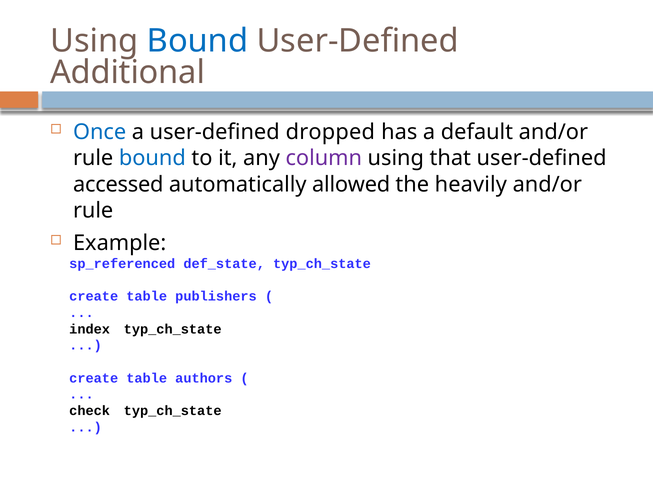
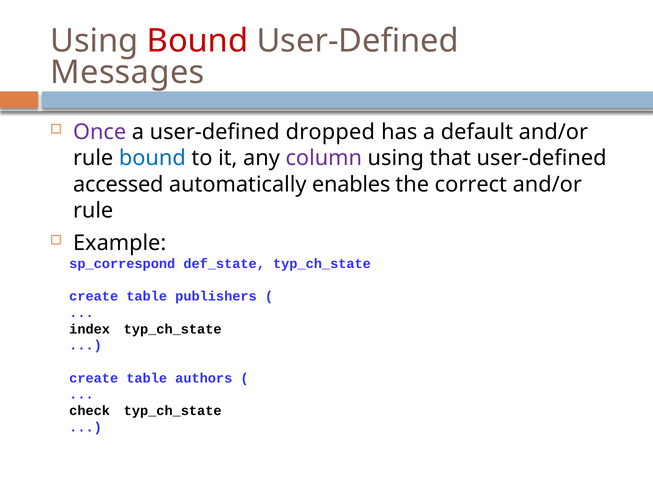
Bound at (197, 41) colour: blue -> red
Additional: Additional -> Messages
Once colour: blue -> purple
allowed: allowed -> enables
heavily: heavily -> correct
sp_referenced: sp_referenced -> sp_correspond
